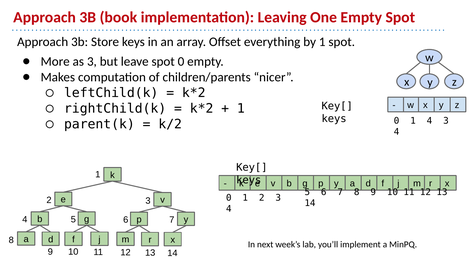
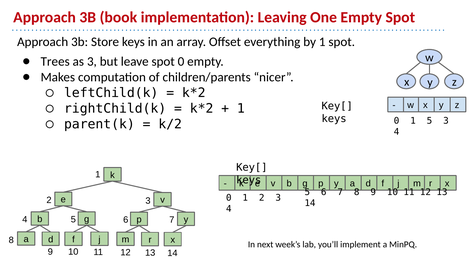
More: More -> Trees
1 4: 4 -> 5
